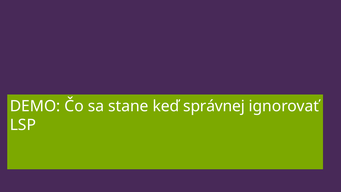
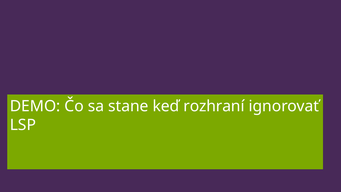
správnej: správnej -> rozhraní
